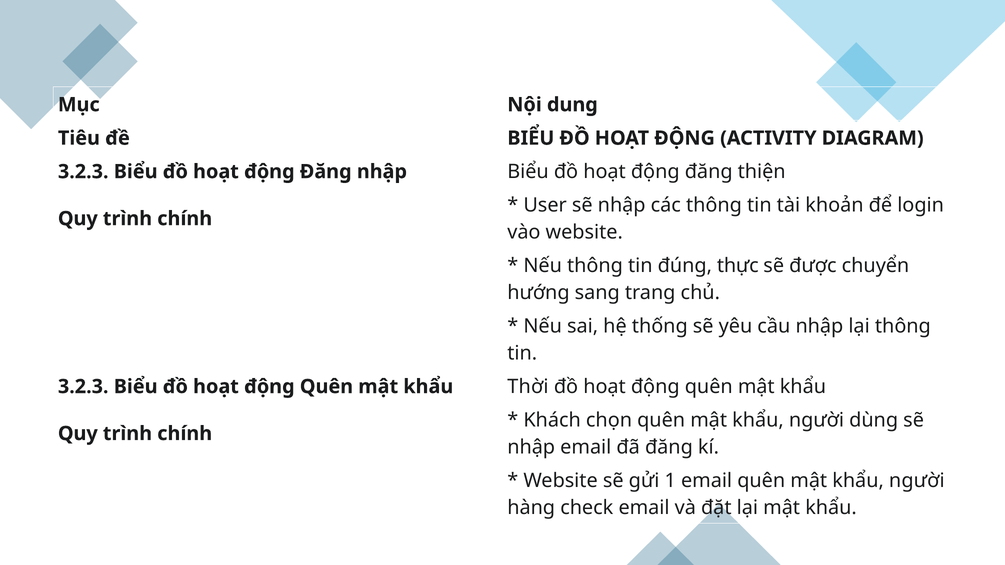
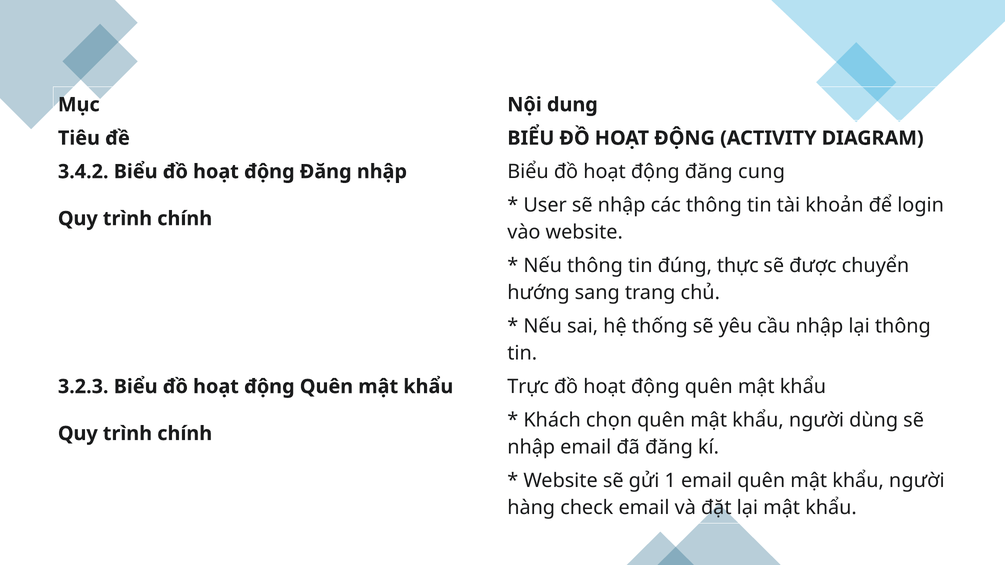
3.2.3 at (83, 172): 3.2.3 -> 3.4.2
thiện: thiện -> cung
Thời: Thời -> Trực
